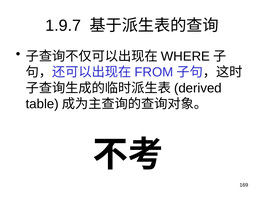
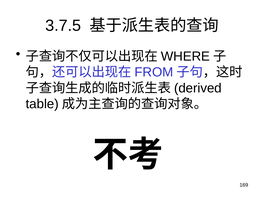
1.9.7: 1.9.7 -> 3.7.5
